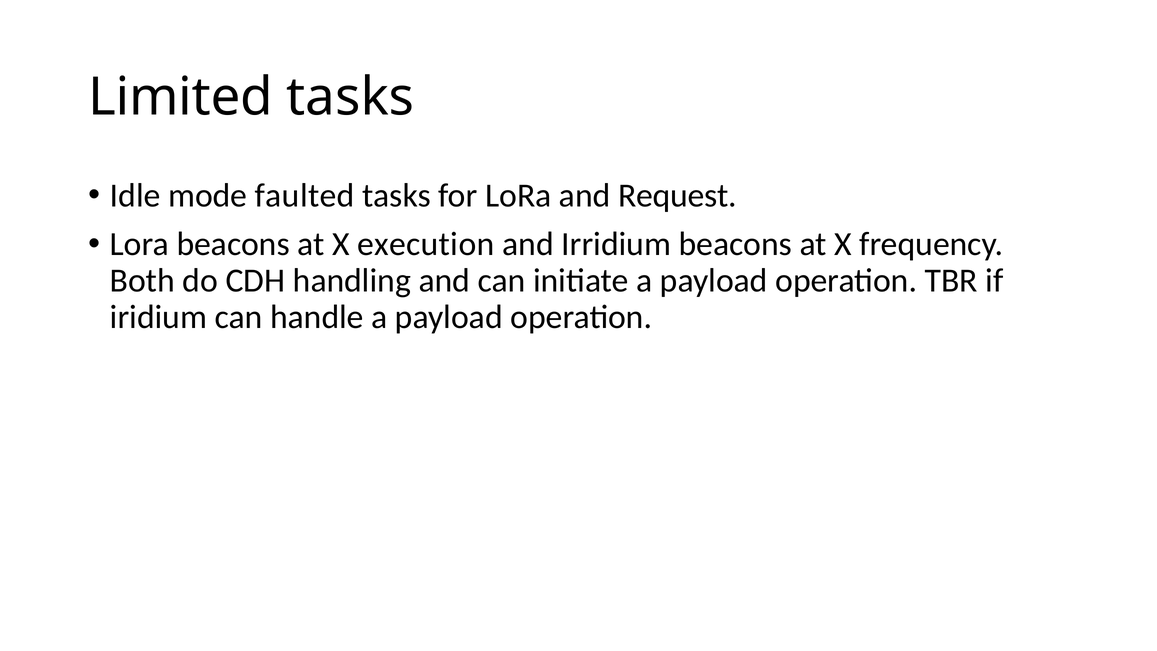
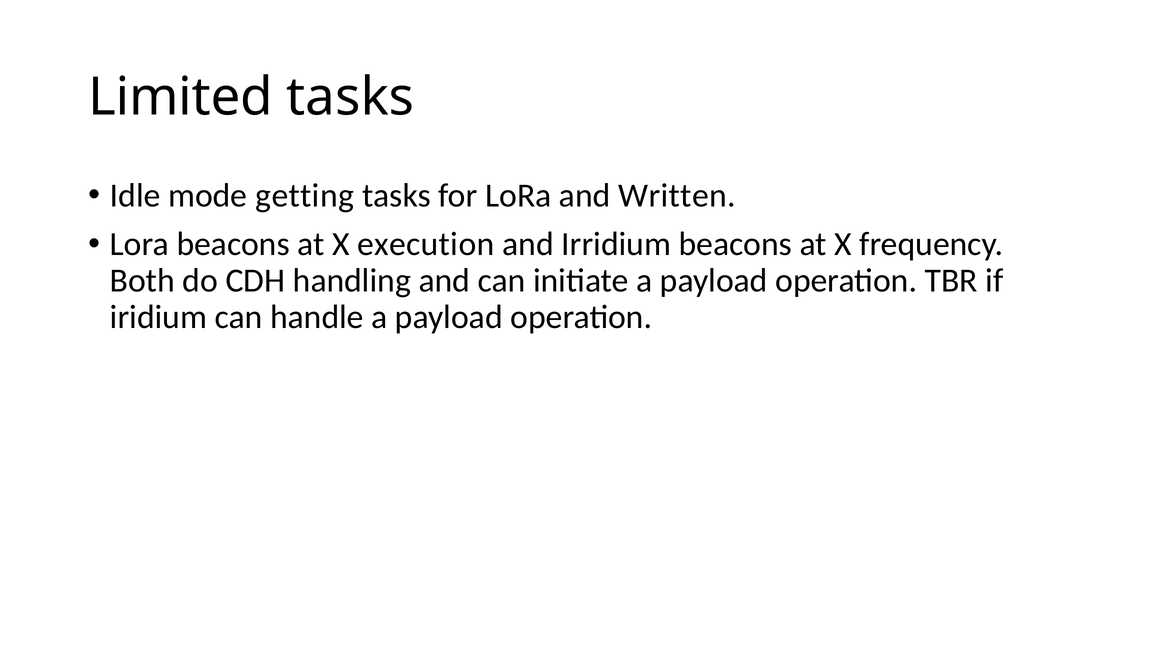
faulted: faulted -> getting
Request: Request -> Written
